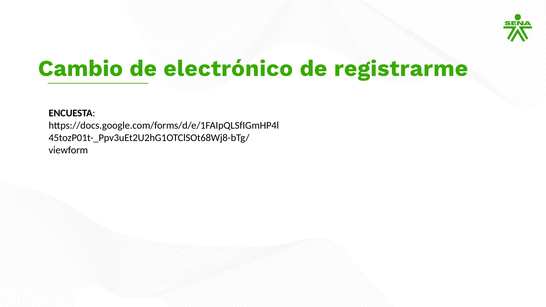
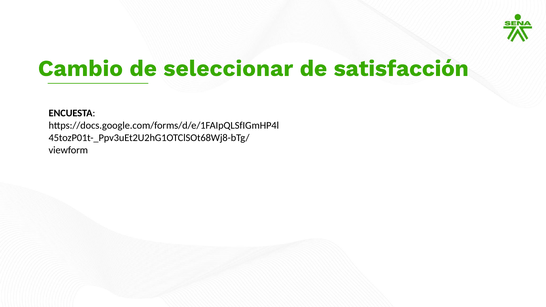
electrónico: electrónico -> seleccionar
registrarme: registrarme -> satisfacción
